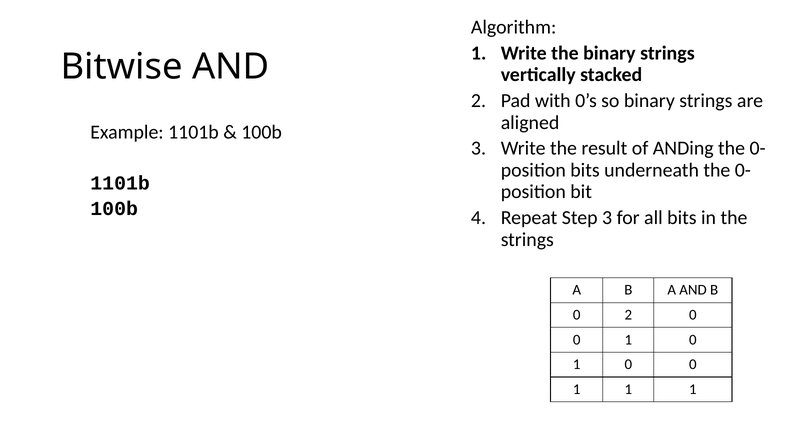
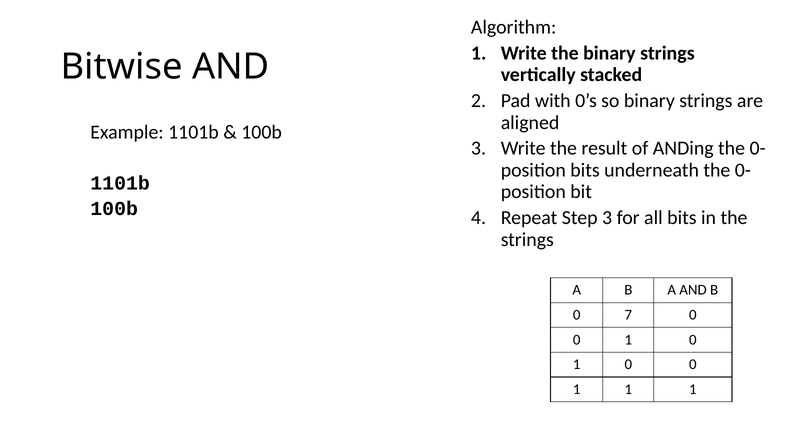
0 2: 2 -> 7
